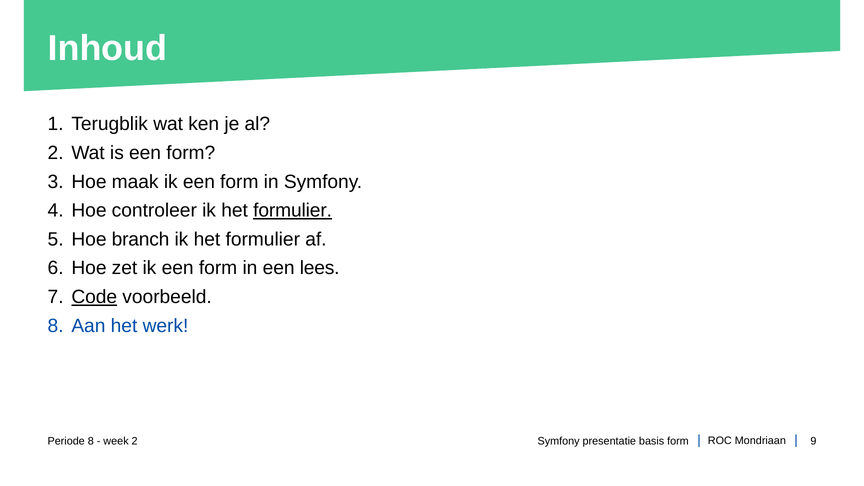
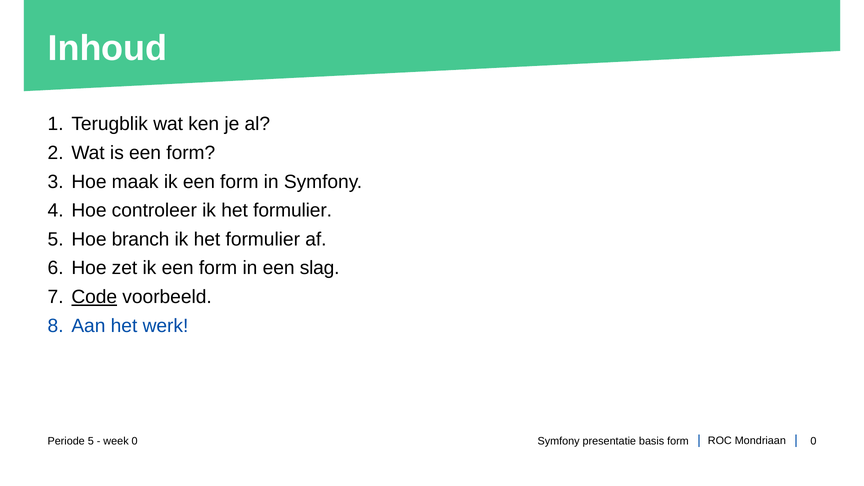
formulier at (293, 211) underline: present -> none
lees: lees -> slag
Periode 8: 8 -> 5
week 2: 2 -> 0
9 at (813, 441): 9 -> 0
